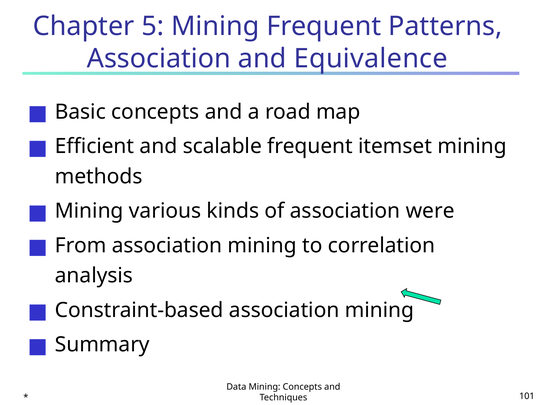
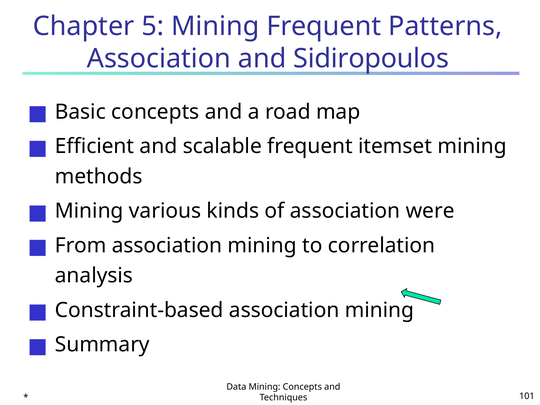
Equivalence: Equivalence -> Sidiropoulos
